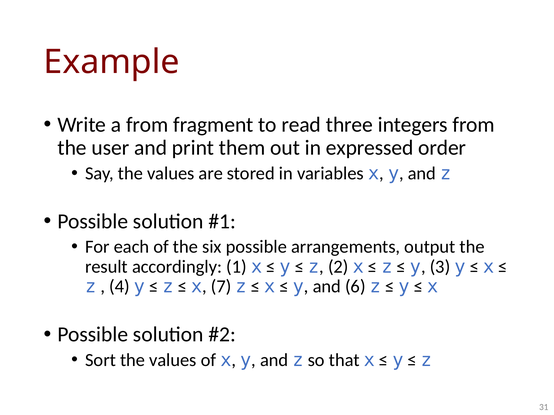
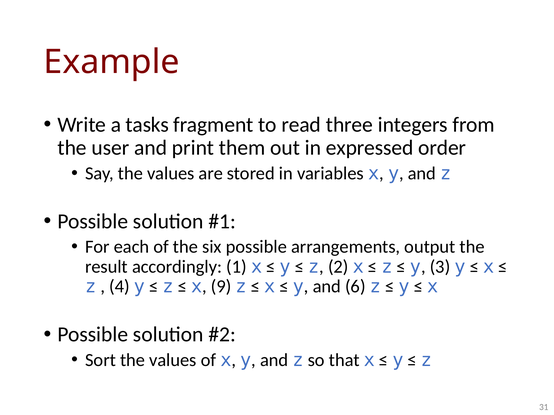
a from: from -> tasks
7: 7 -> 9
